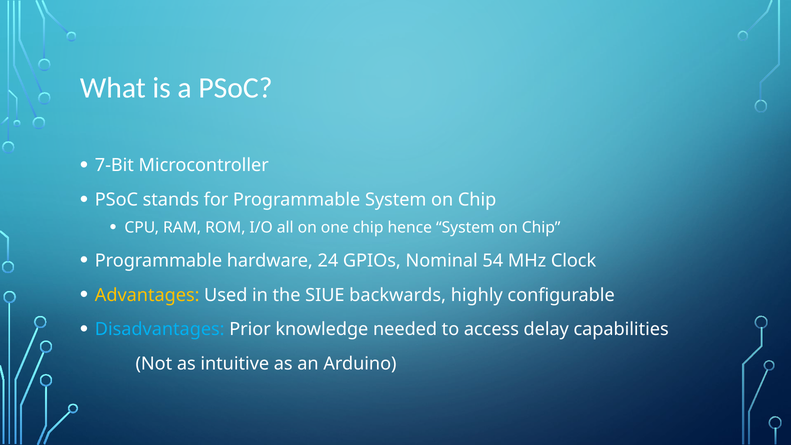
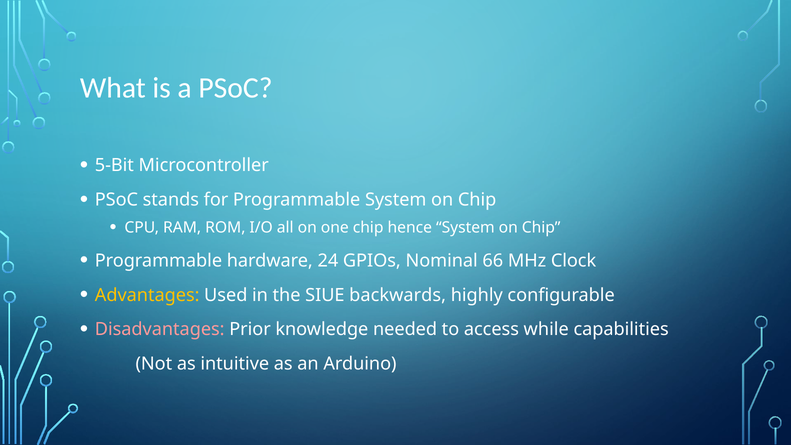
7-Bit: 7-Bit -> 5-Bit
54: 54 -> 66
Disadvantages colour: light blue -> pink
delay: delay -> while
